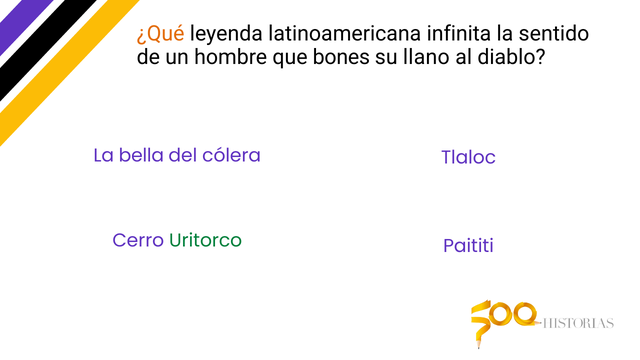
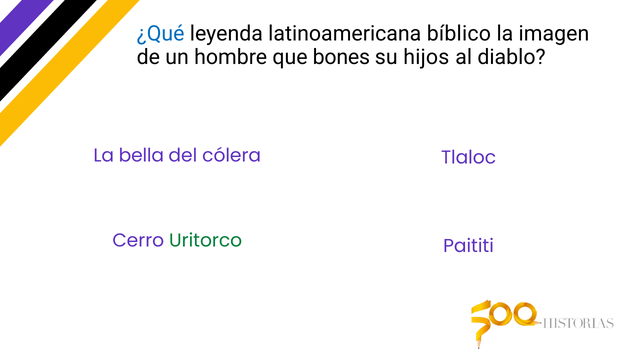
¿Qué colour: orange -> blue
infinita: infinita -> bíblico
sentido: sentido -> imagen
llano: llano -> hijos
